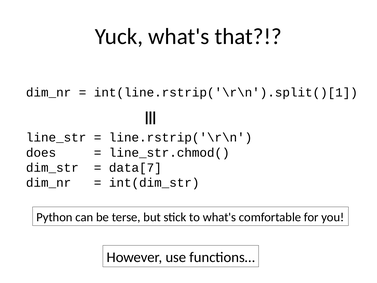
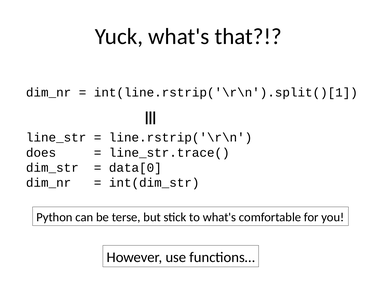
line_str.chmod(: line_str.chmod( -> line_str.trace(
data[7: data[7 -> data[0
